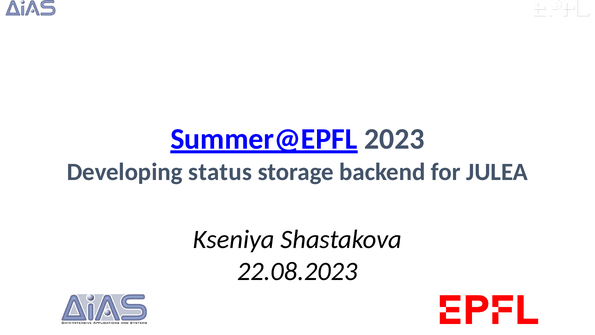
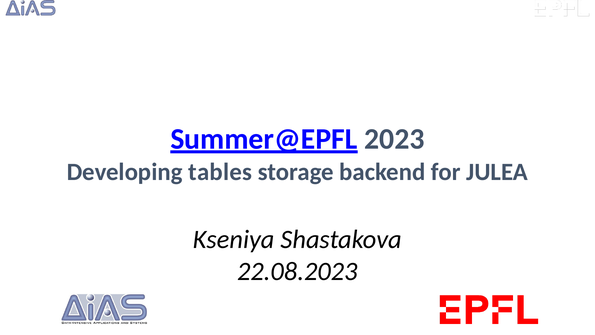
status: status -> tables
